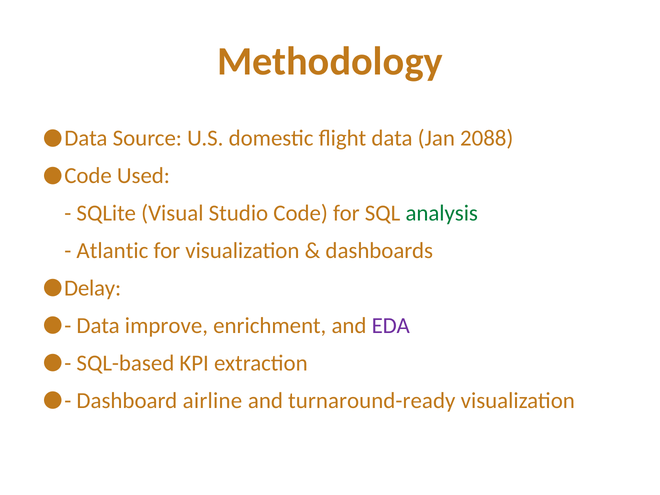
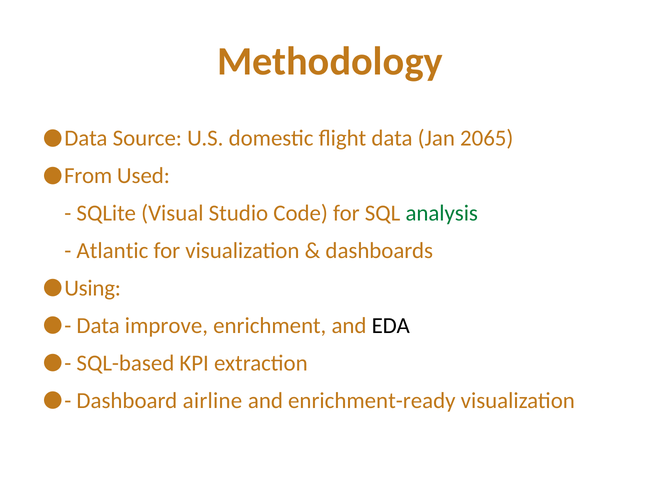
2088: 2088 -> 2065
Code at (88, 176): Code -> From
Delay: Delay -> Using
EDA colour: purple -> black
turnaround-ready: turnaround-ready -> enrichment-ready
